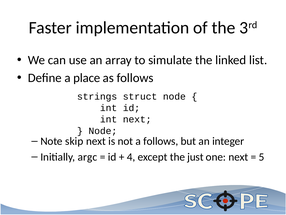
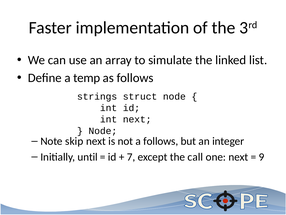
place: place -> temp
argc: argc -> until
4: 4 -> 7
just: just -> call
5: 5 -> 9
